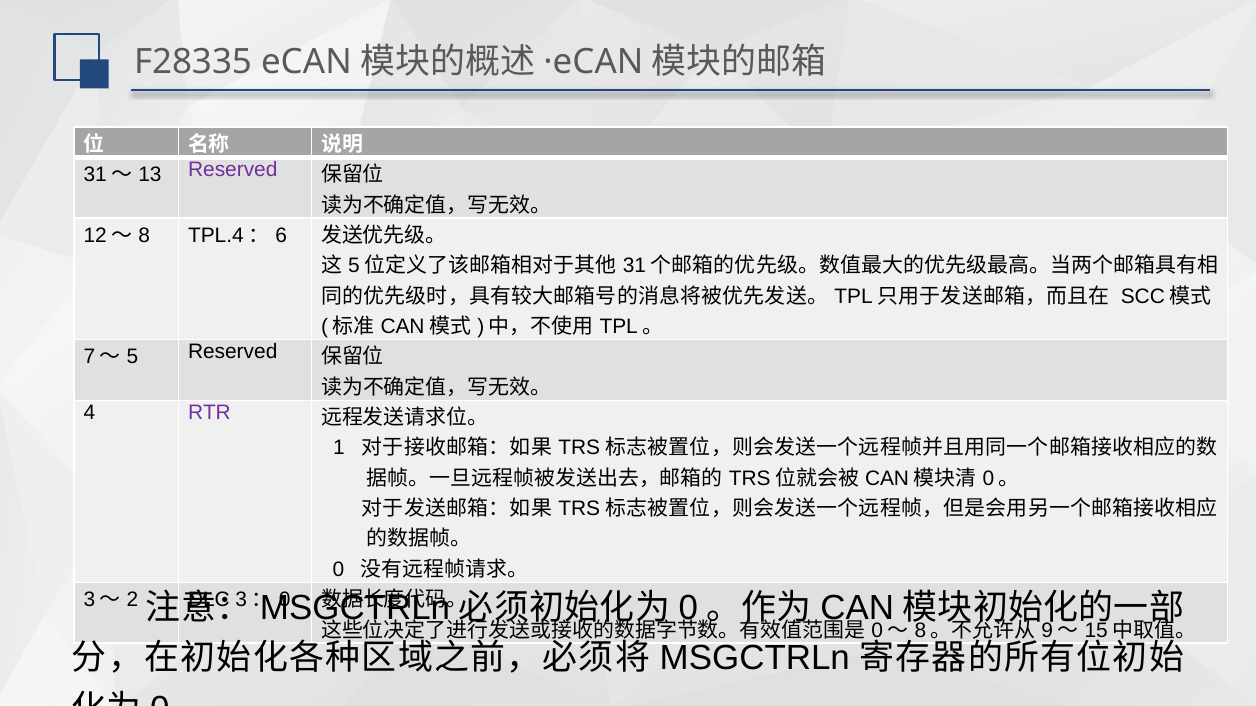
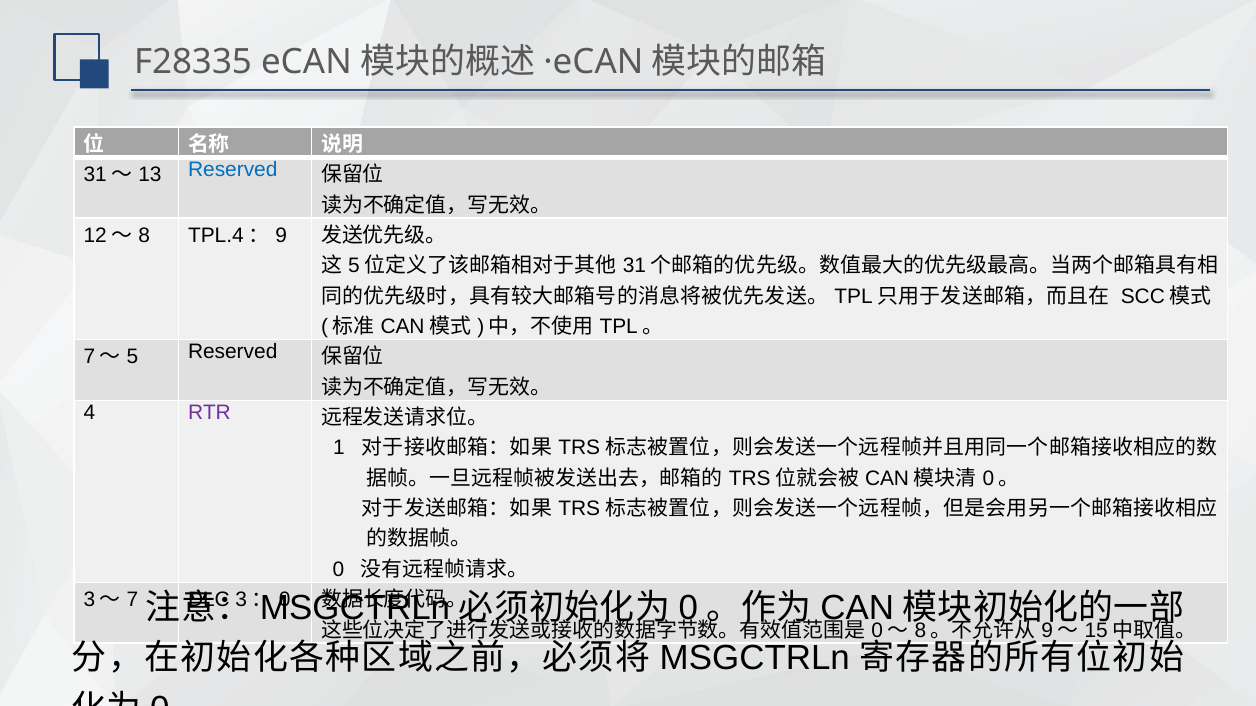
Reserved at (233, 170) colour: purple -> blue
6: 6 -> 9
2: 2 -> 7
